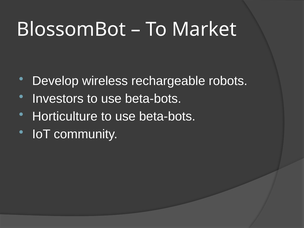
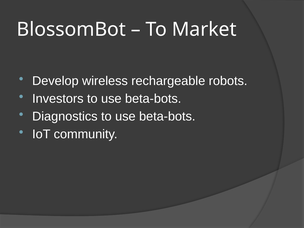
Horticulture: Horticulture -> Diagnostics
